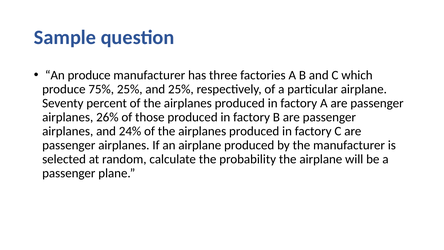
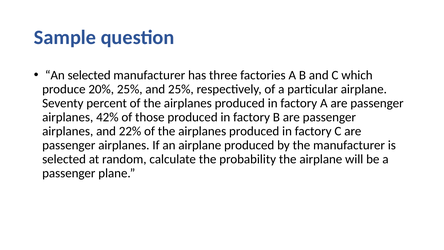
An produce: produce -> selected
75%: 75% -> 20%
26%: 26% -> 42%
24%: 24% -> 22%
